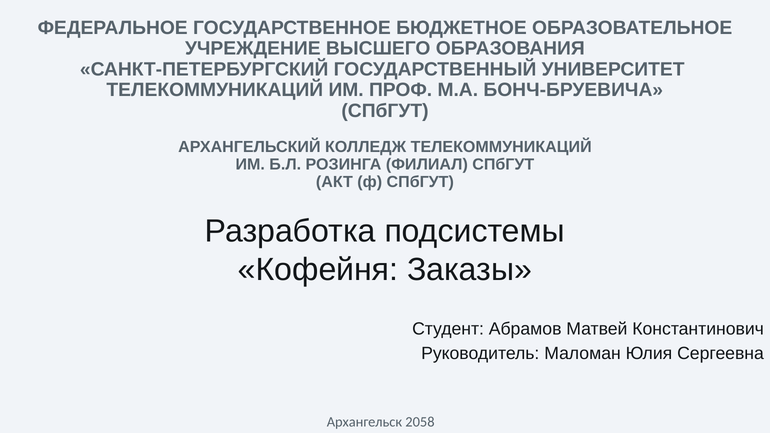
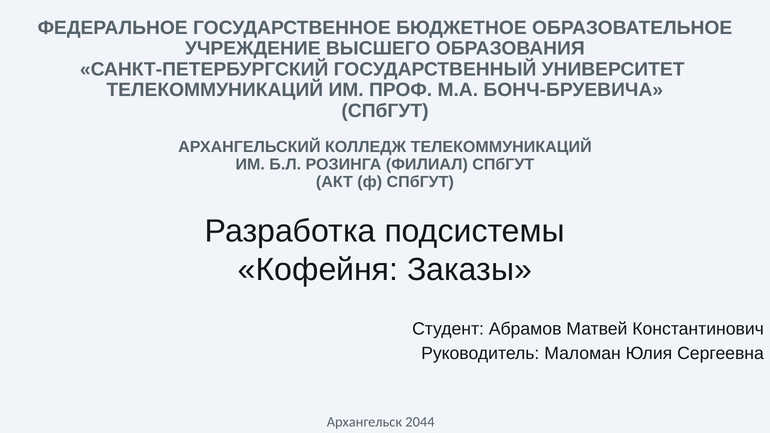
2058: 2058 -> 2044
